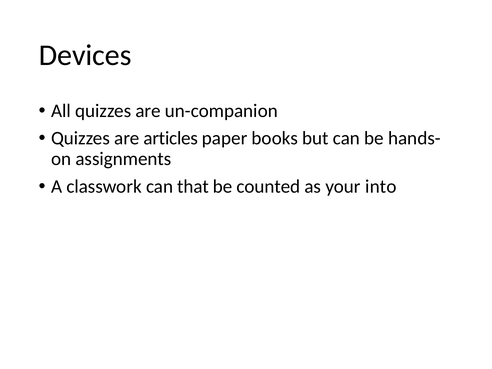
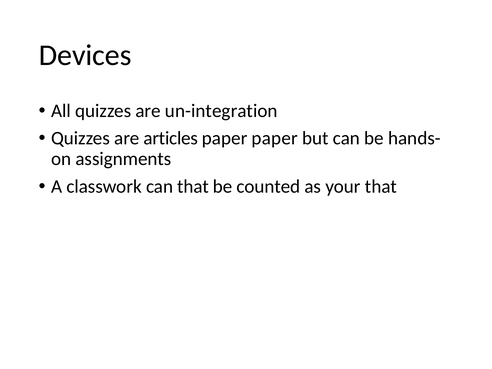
un-companion: un-companion -> un-integration
paper books: books -> paper
your into: into -> that
